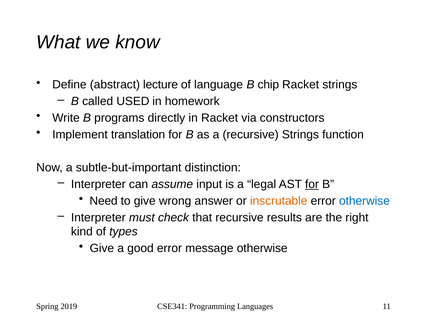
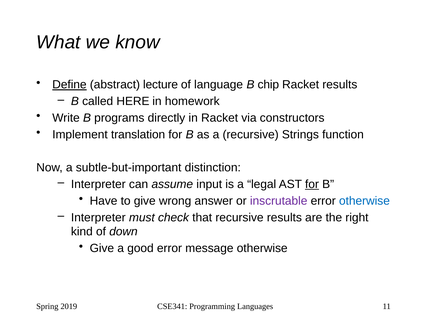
Define underline: none -> present
Racket strings: strings -> results
USED: USED -> HERE
Need: Need -> Have
inscrutable colour: orange -> purple
types: types -> down
